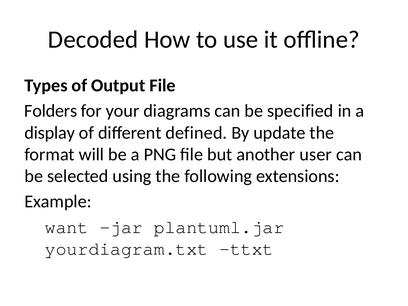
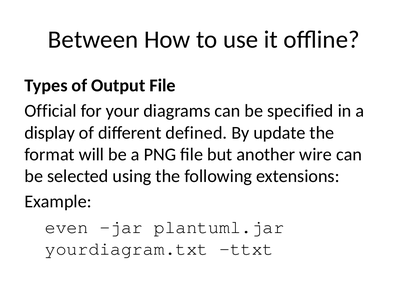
Decoded: Decoded -> Between
Folders: Folders -> Official
user: user -> wire
want: want -> even
